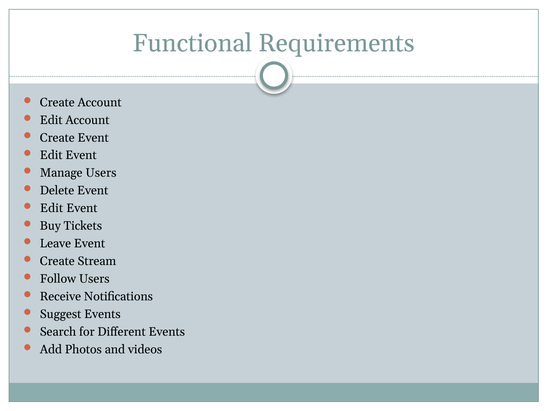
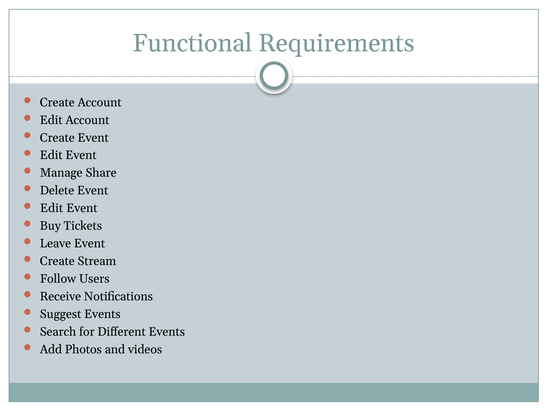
Manage Users: Users -> Share
